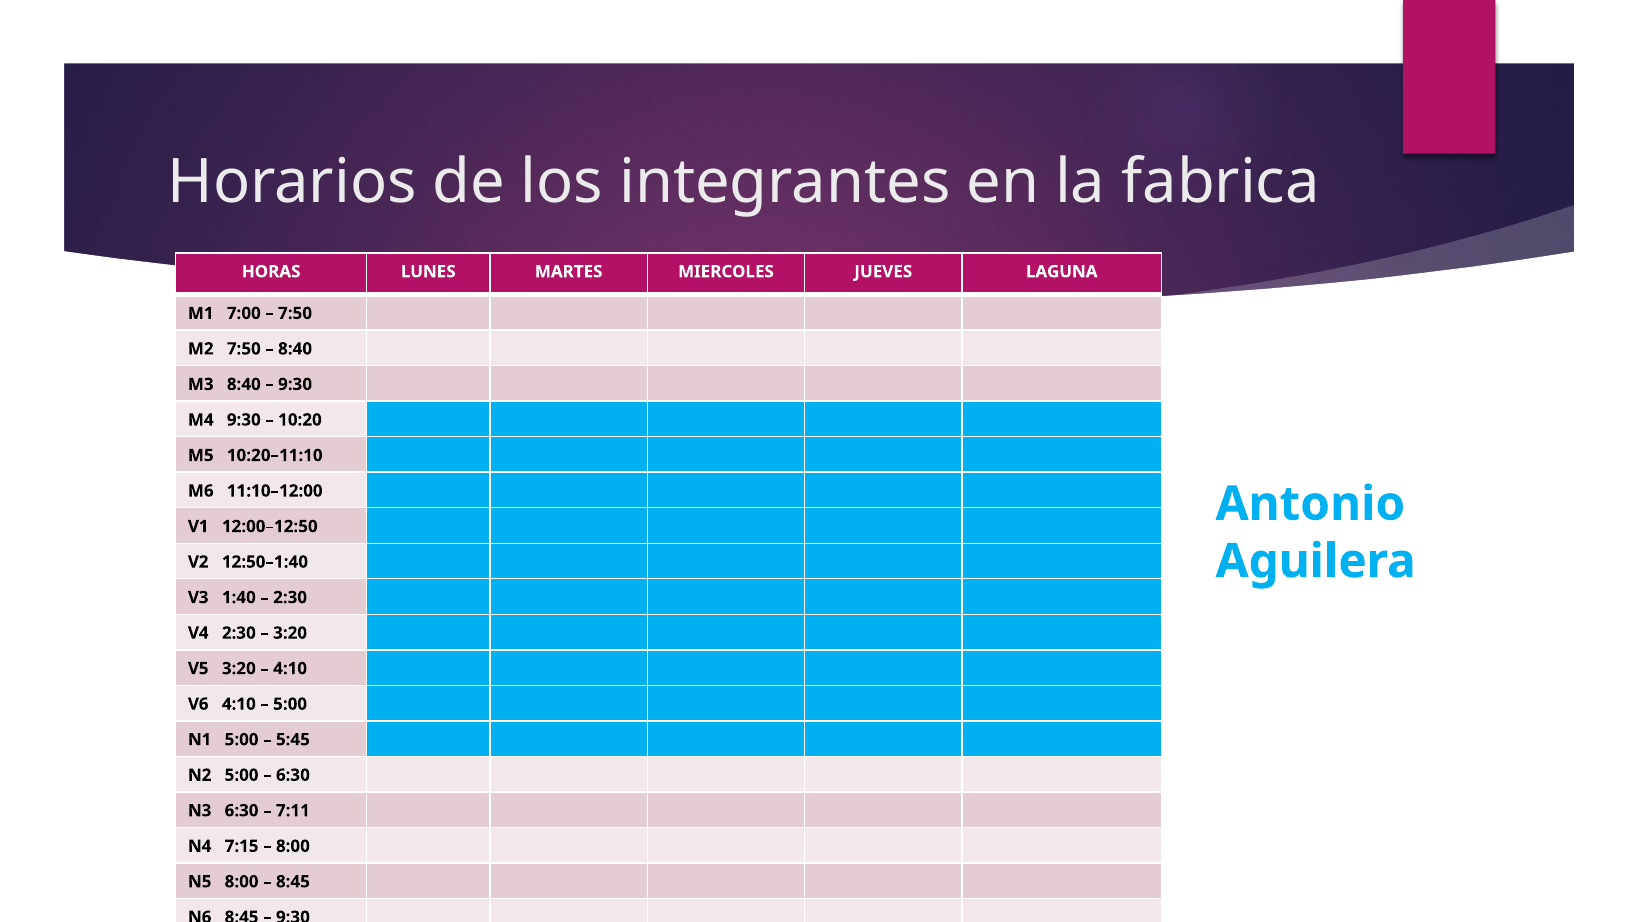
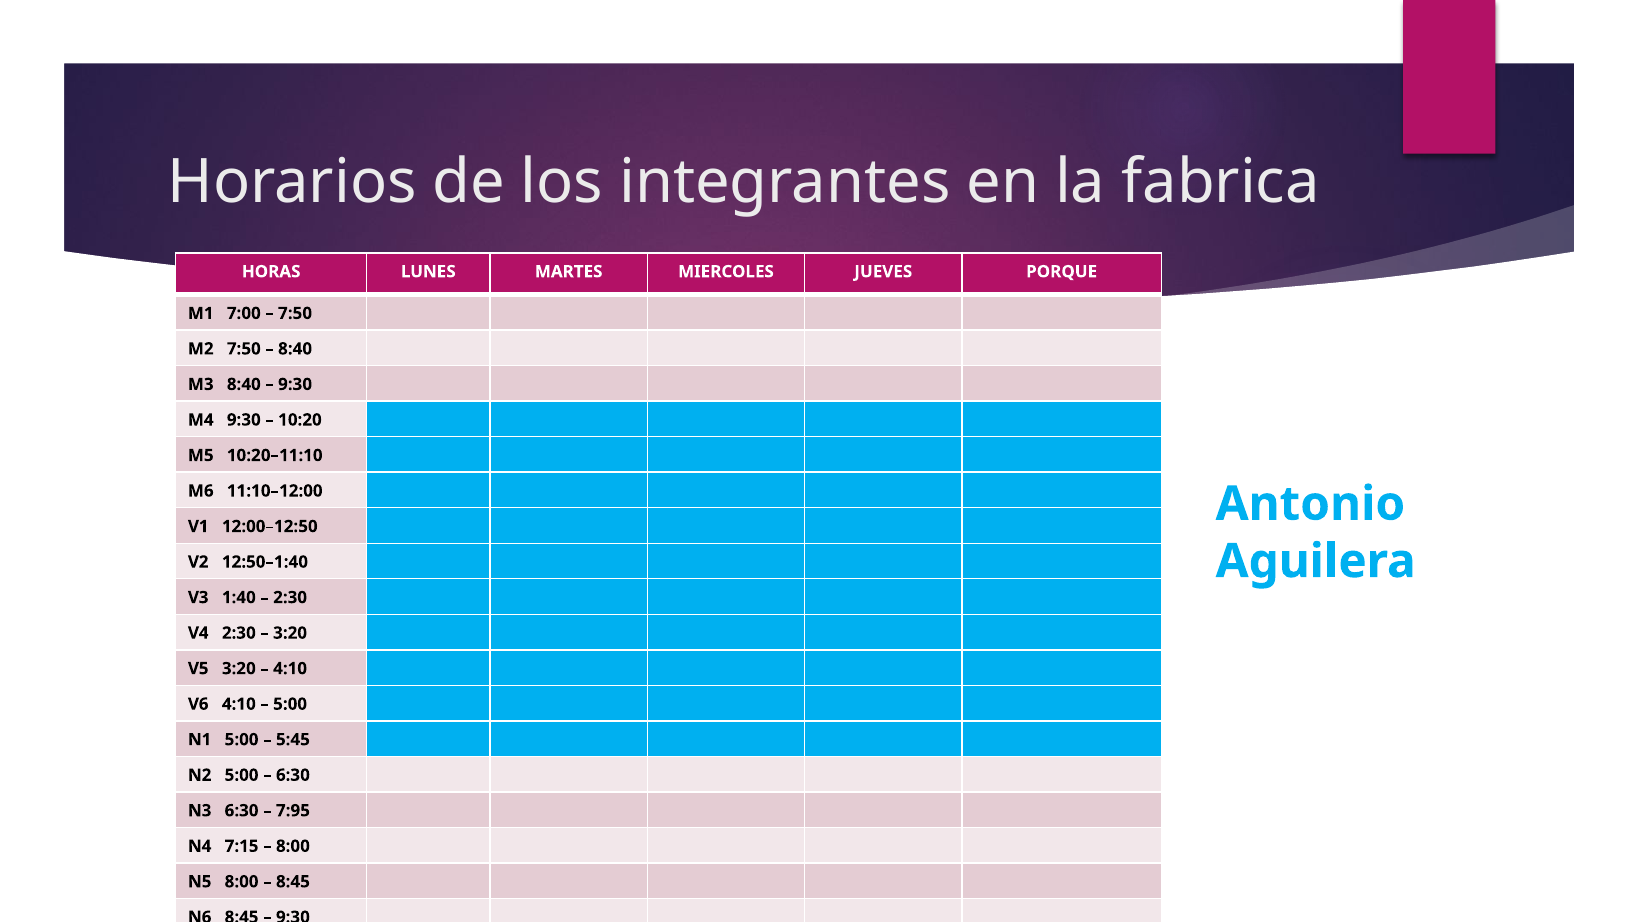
LAGUNA: LAGUNA -> PORQUE
7:11: 7:11 -> 7:95
